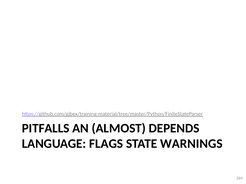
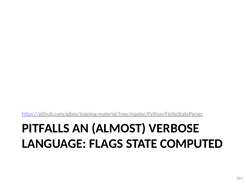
DEPENDS: DEPENDS -> VERBOSE
WARNINGS: WARNINGS -> COMPUTED
